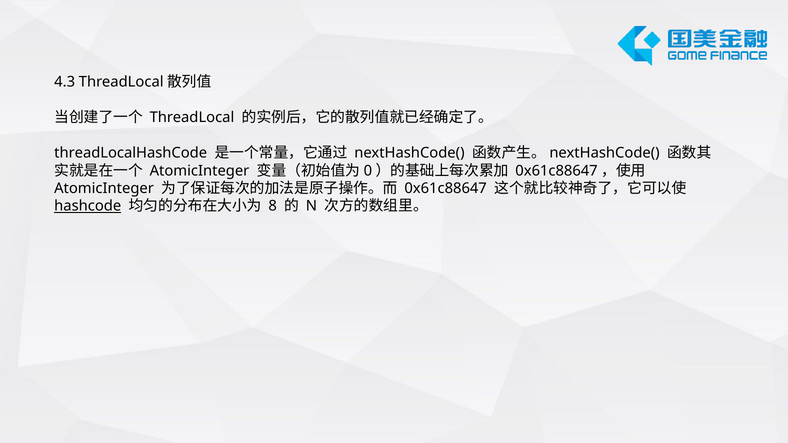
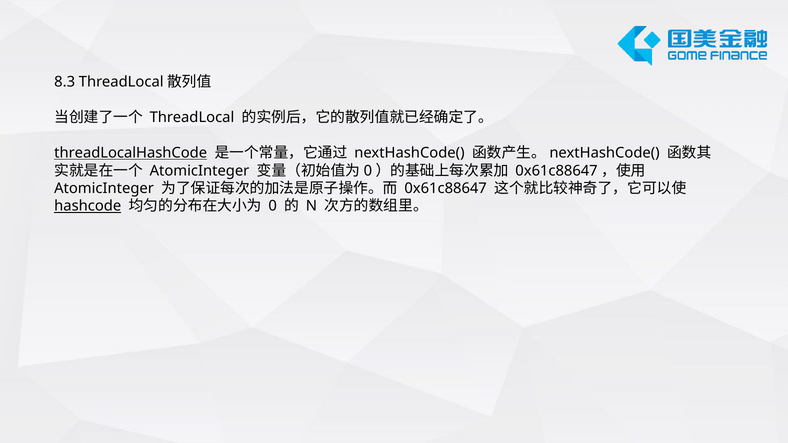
4.3: 4.3 -> 8.3
threadLocalHashCode underline: none -> present
8: 8 -> 0
